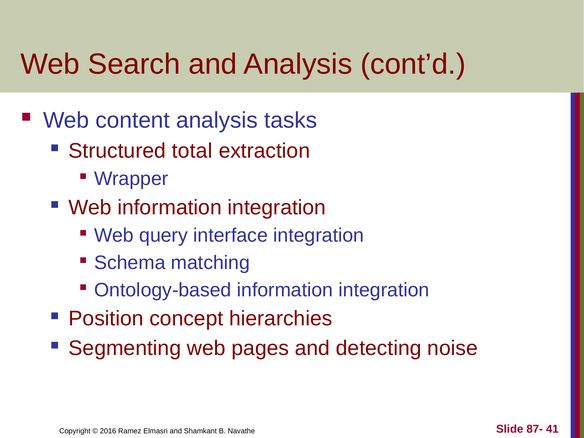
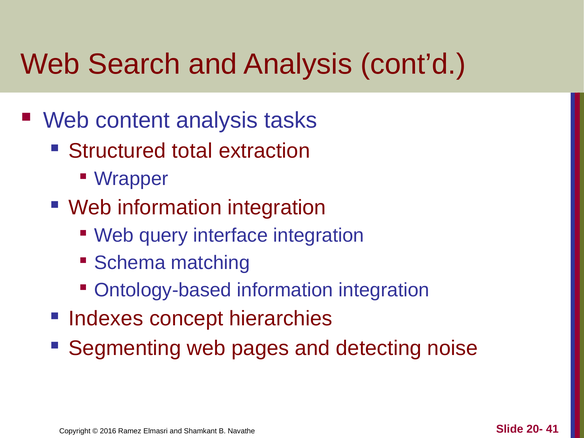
Position: Position -> Indexes
87-: 87- -> 20-
